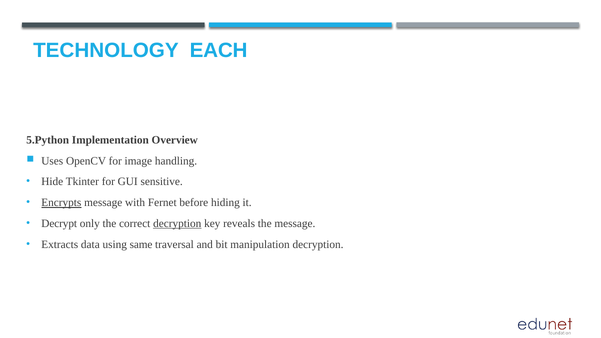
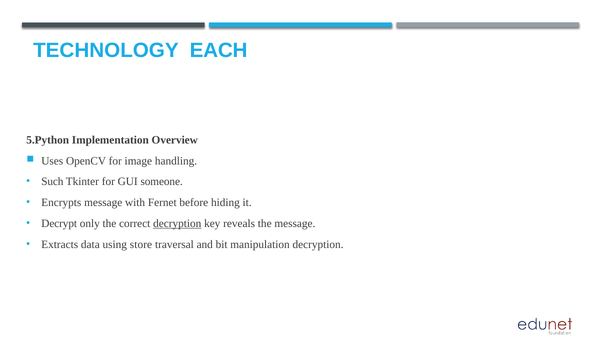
Hide: Hide -> Such
sensitive: sensitive -> someone
Encrypts underline: present -> none
same: same -> store
